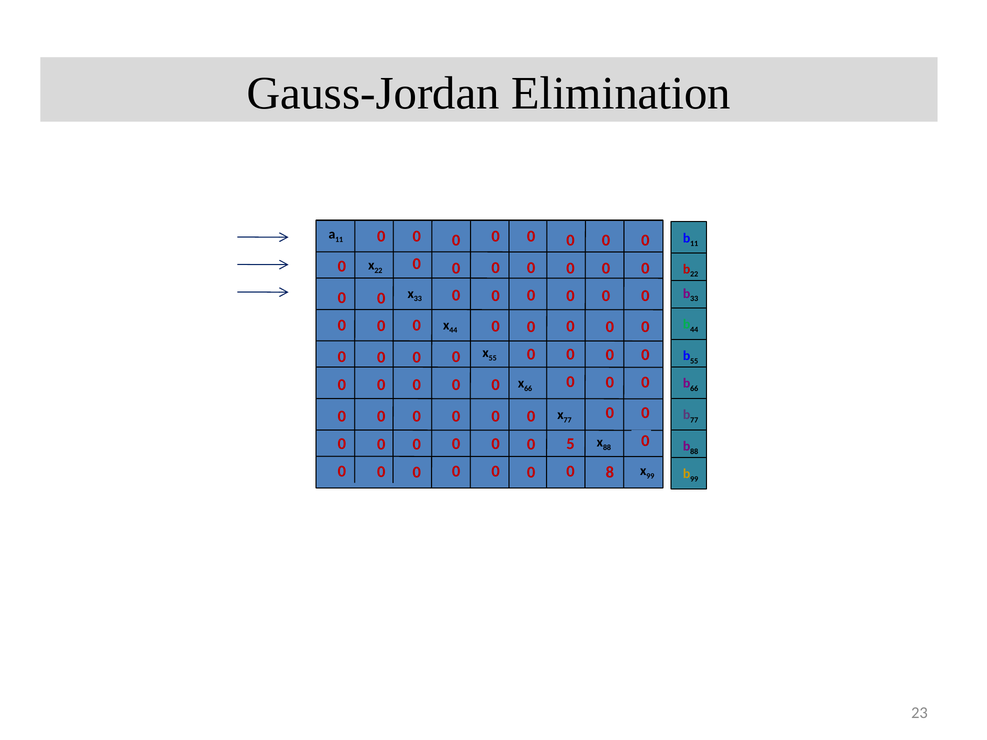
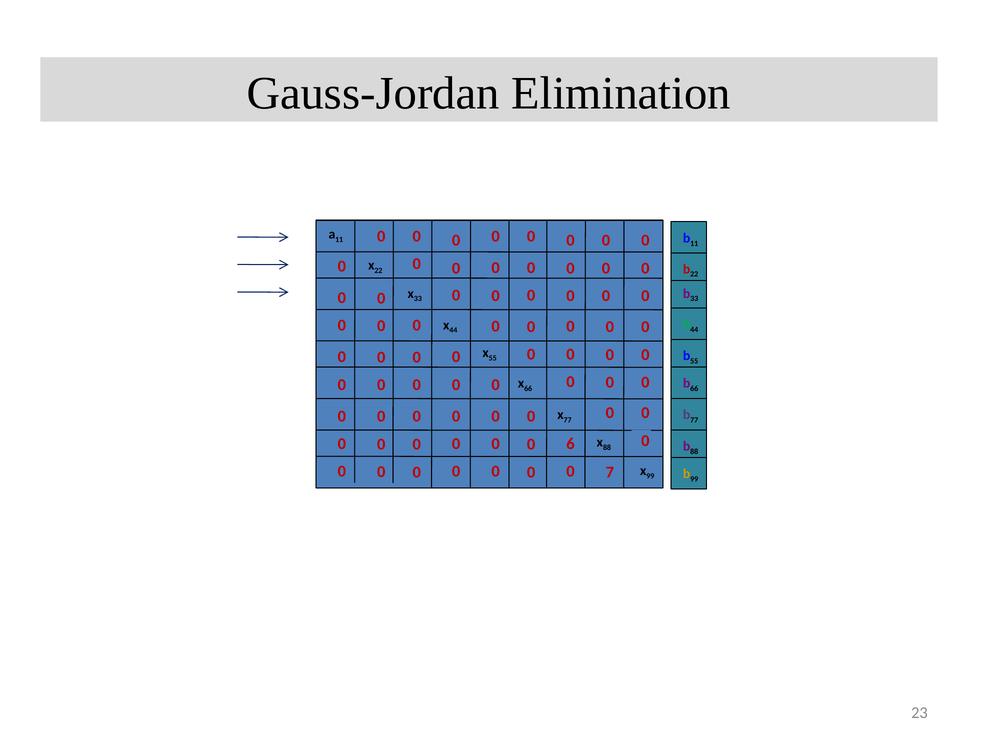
5: 5 -> 6
8: 8 -> 7
